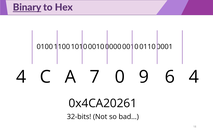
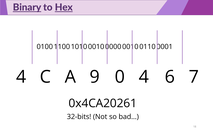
Hex underline: none -> present
7: 7 -> 9
0 9: 9 -> 4
6 4: 4 -> 7
